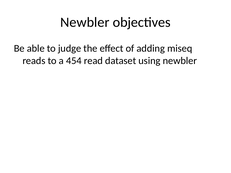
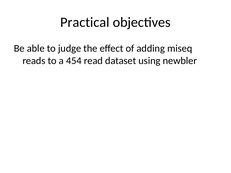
Newbler at (85, 22): Newbler -> Practical
